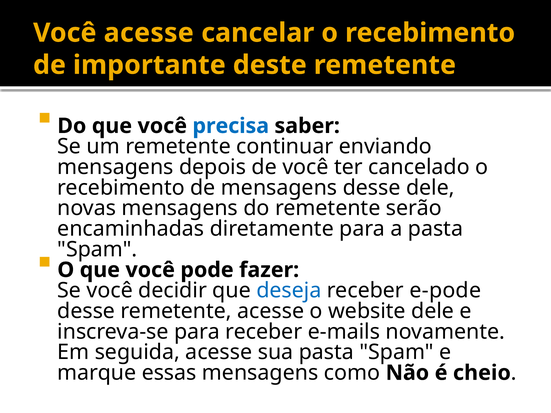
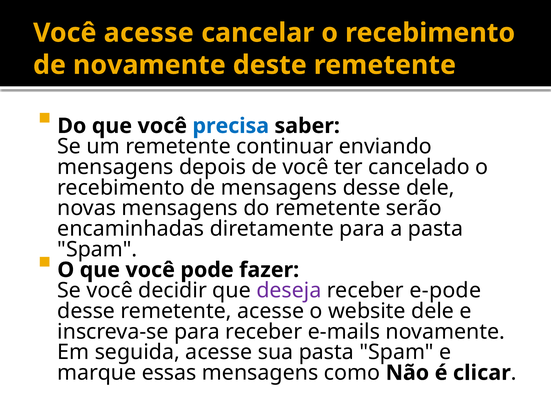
de importante: importante -> novamente
deseja colour: blue -> purple
cheio: cheio -> clicar
